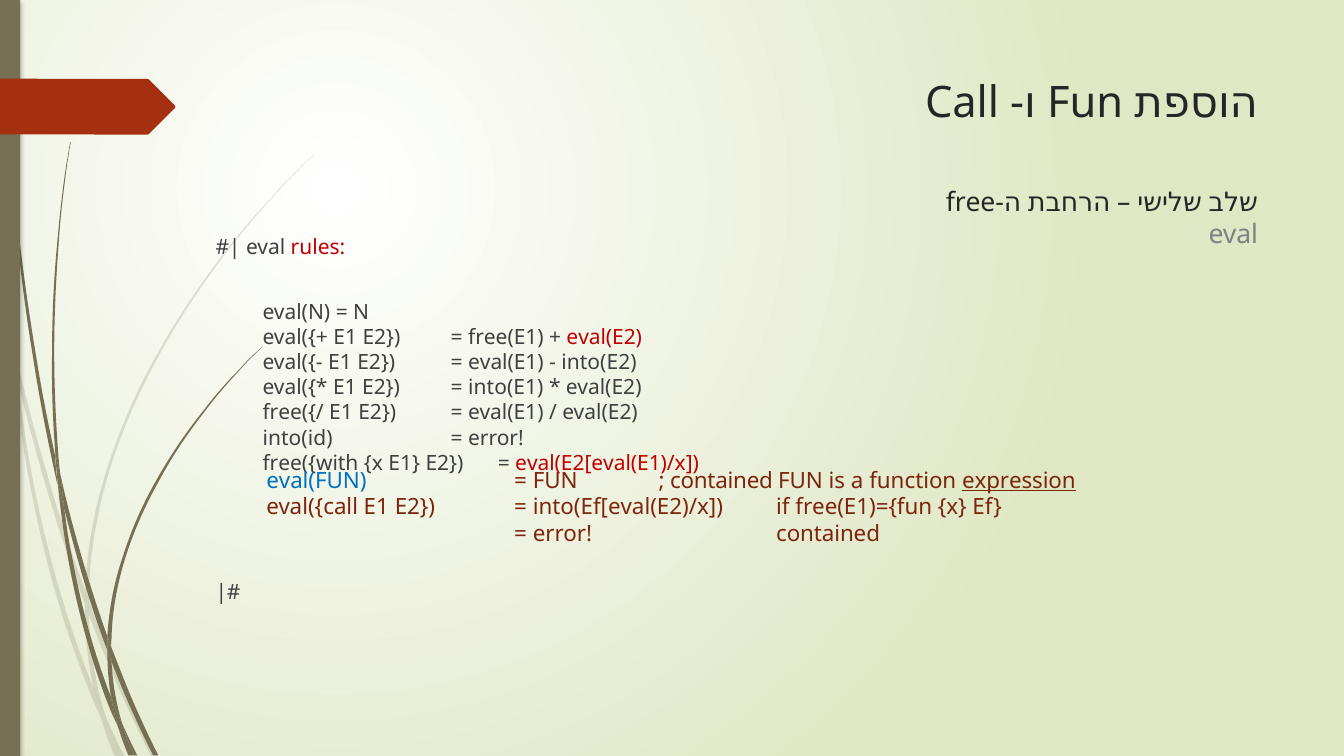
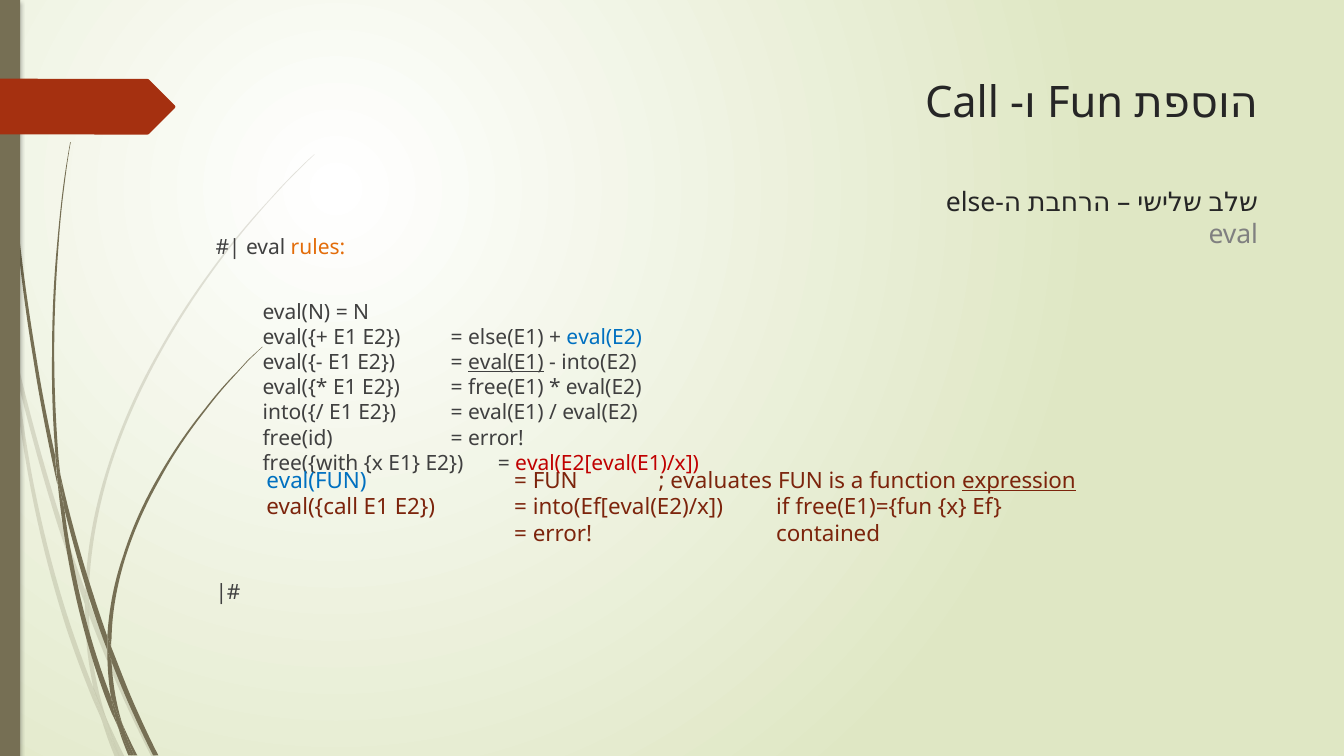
free: free -> else
rules colour: red -> orange
free(E1: free(E1 -> else(E1
eval(E2 at (604, 337) colour: red -> blue
eval(E1 at (506, 363) underline: none -> present
into(E1: into(E1 -> free(E1
free({/: free({/ -> into({/
into(id: into(id -> free(id
contained at (722, 481): contained -> evaluates
